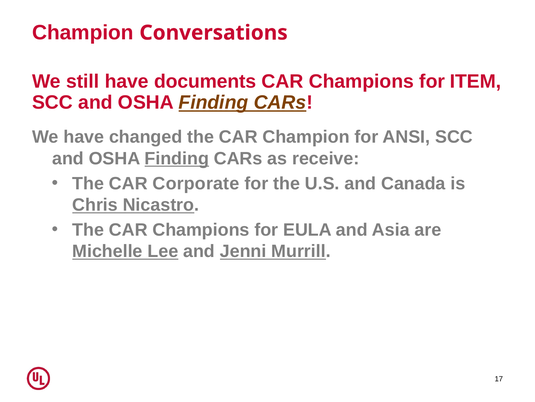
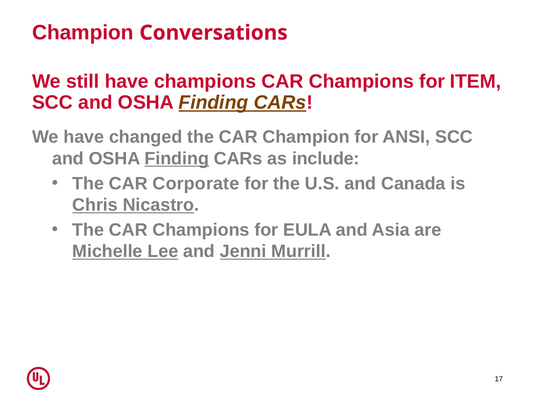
have documents: documents -> champions
receive: receive -> include
